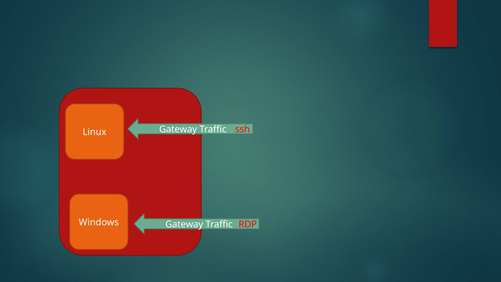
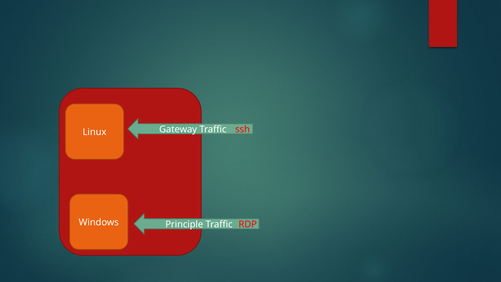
Windows Gateway: Gateway -> Principle
